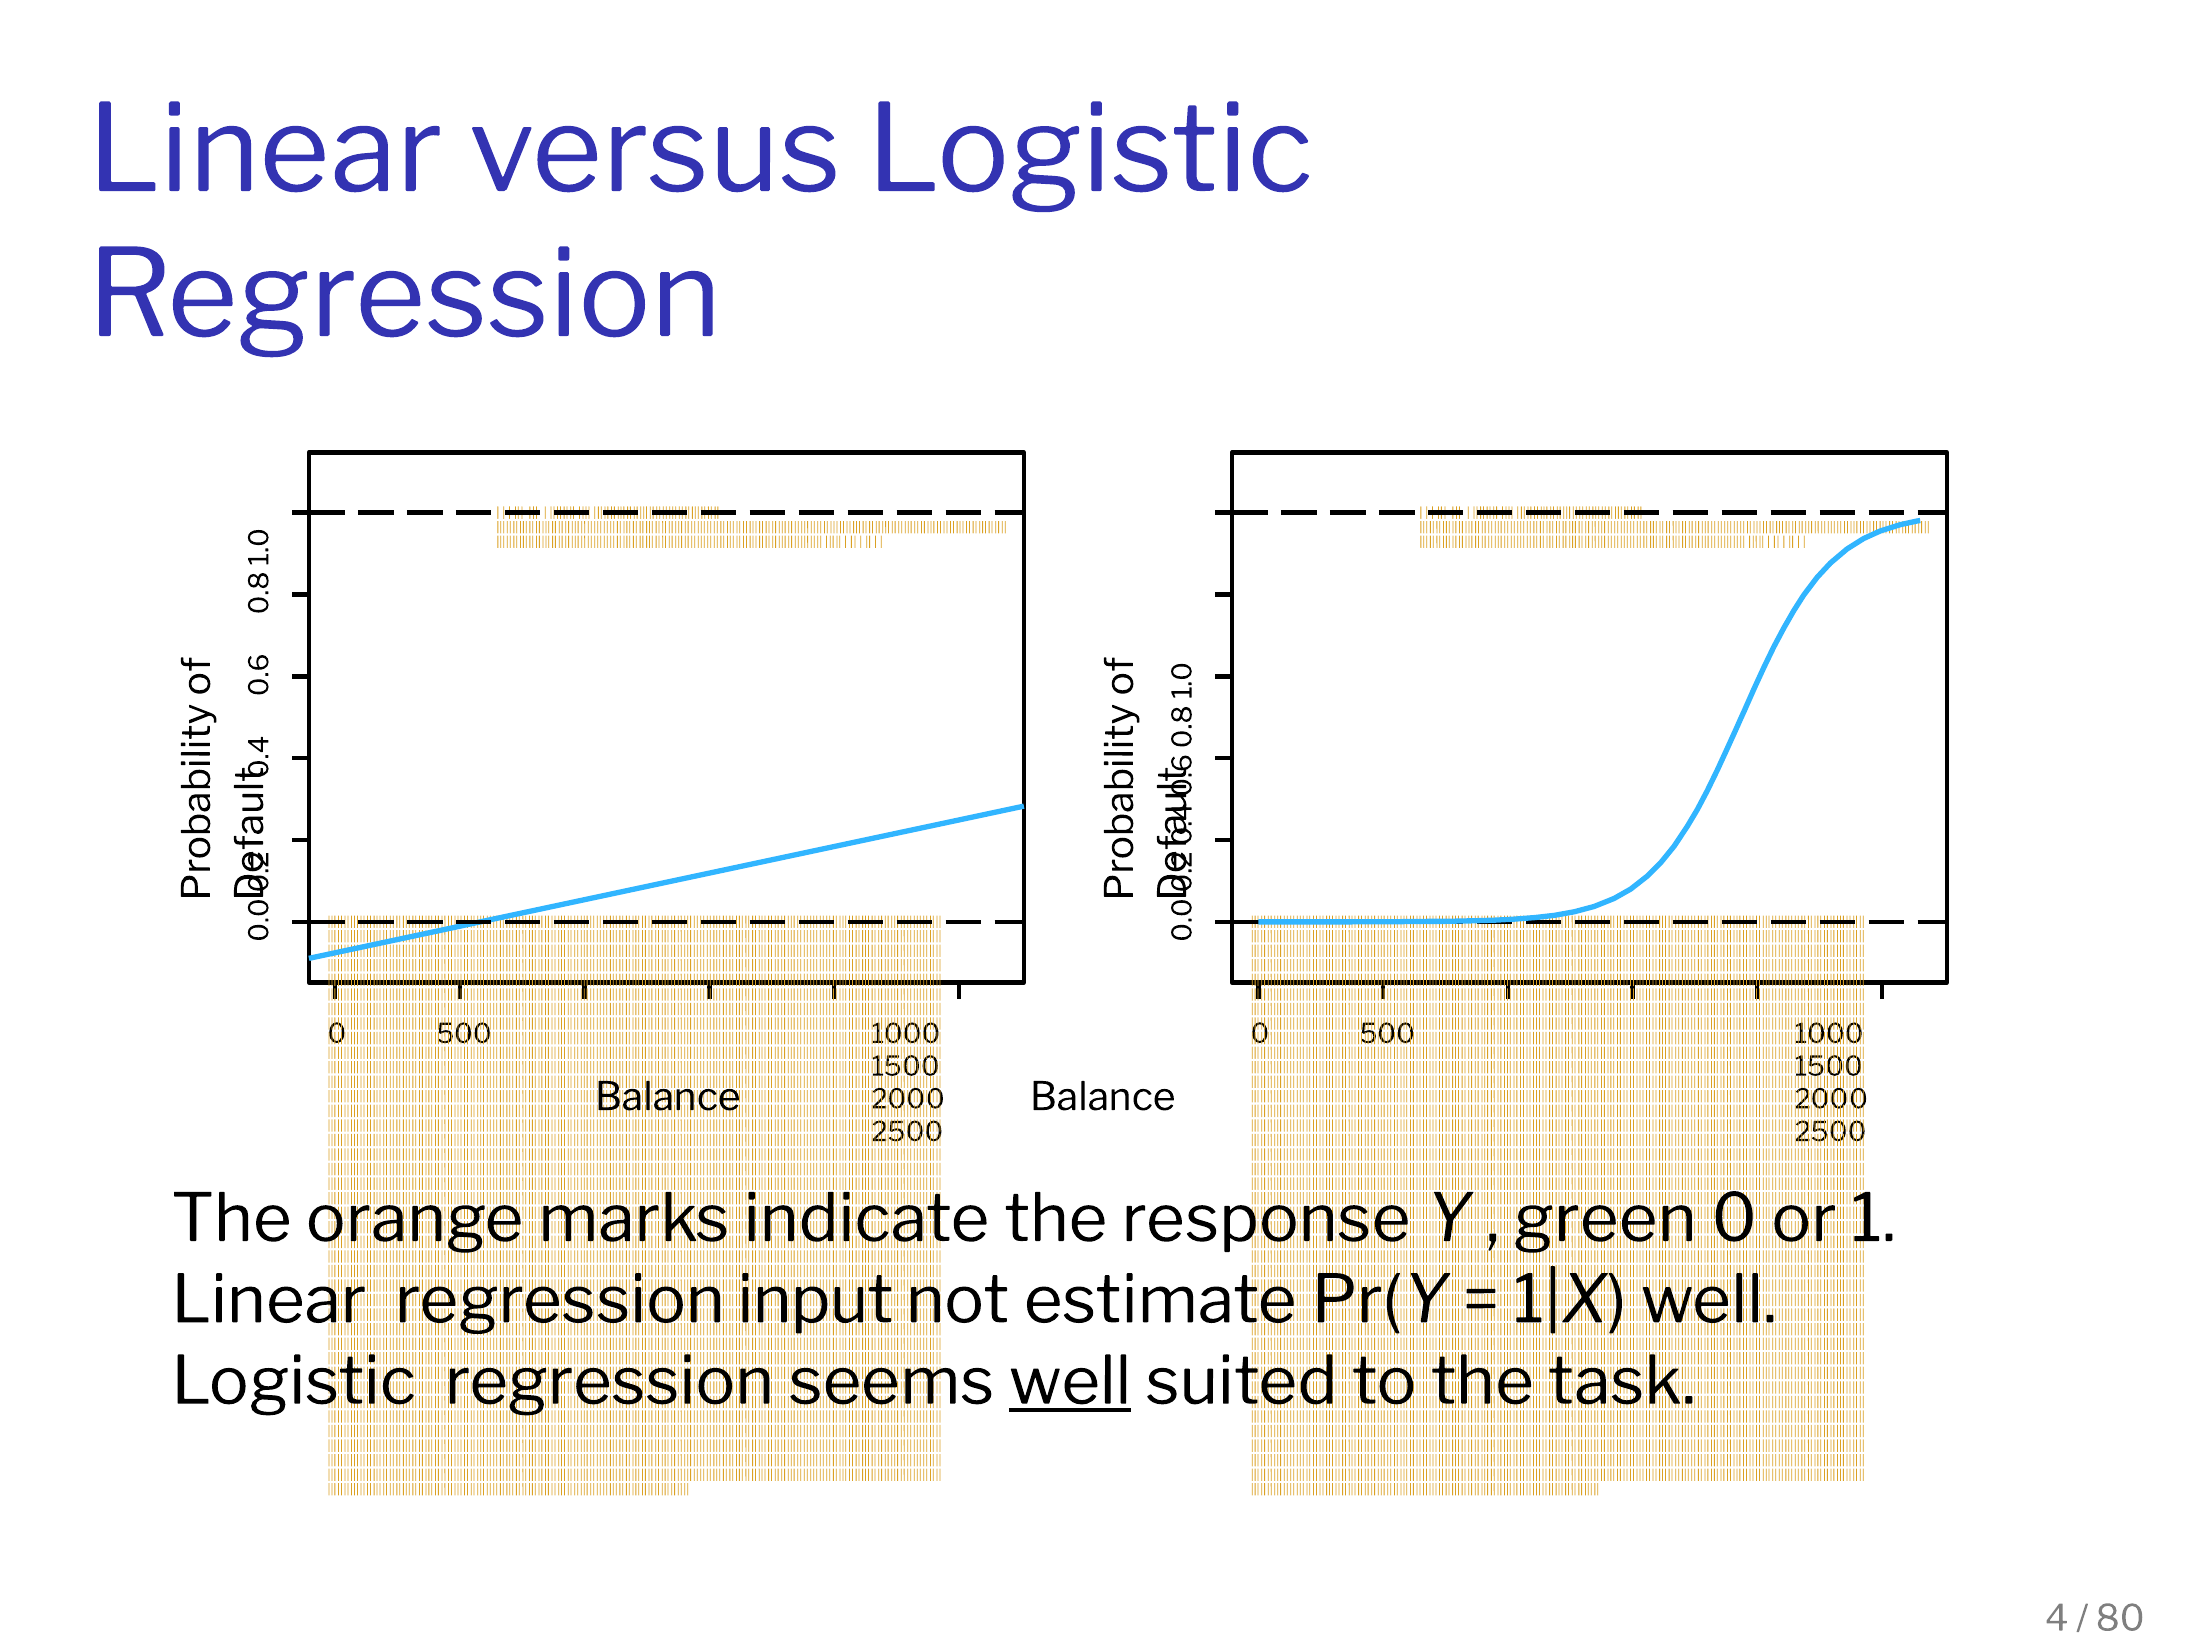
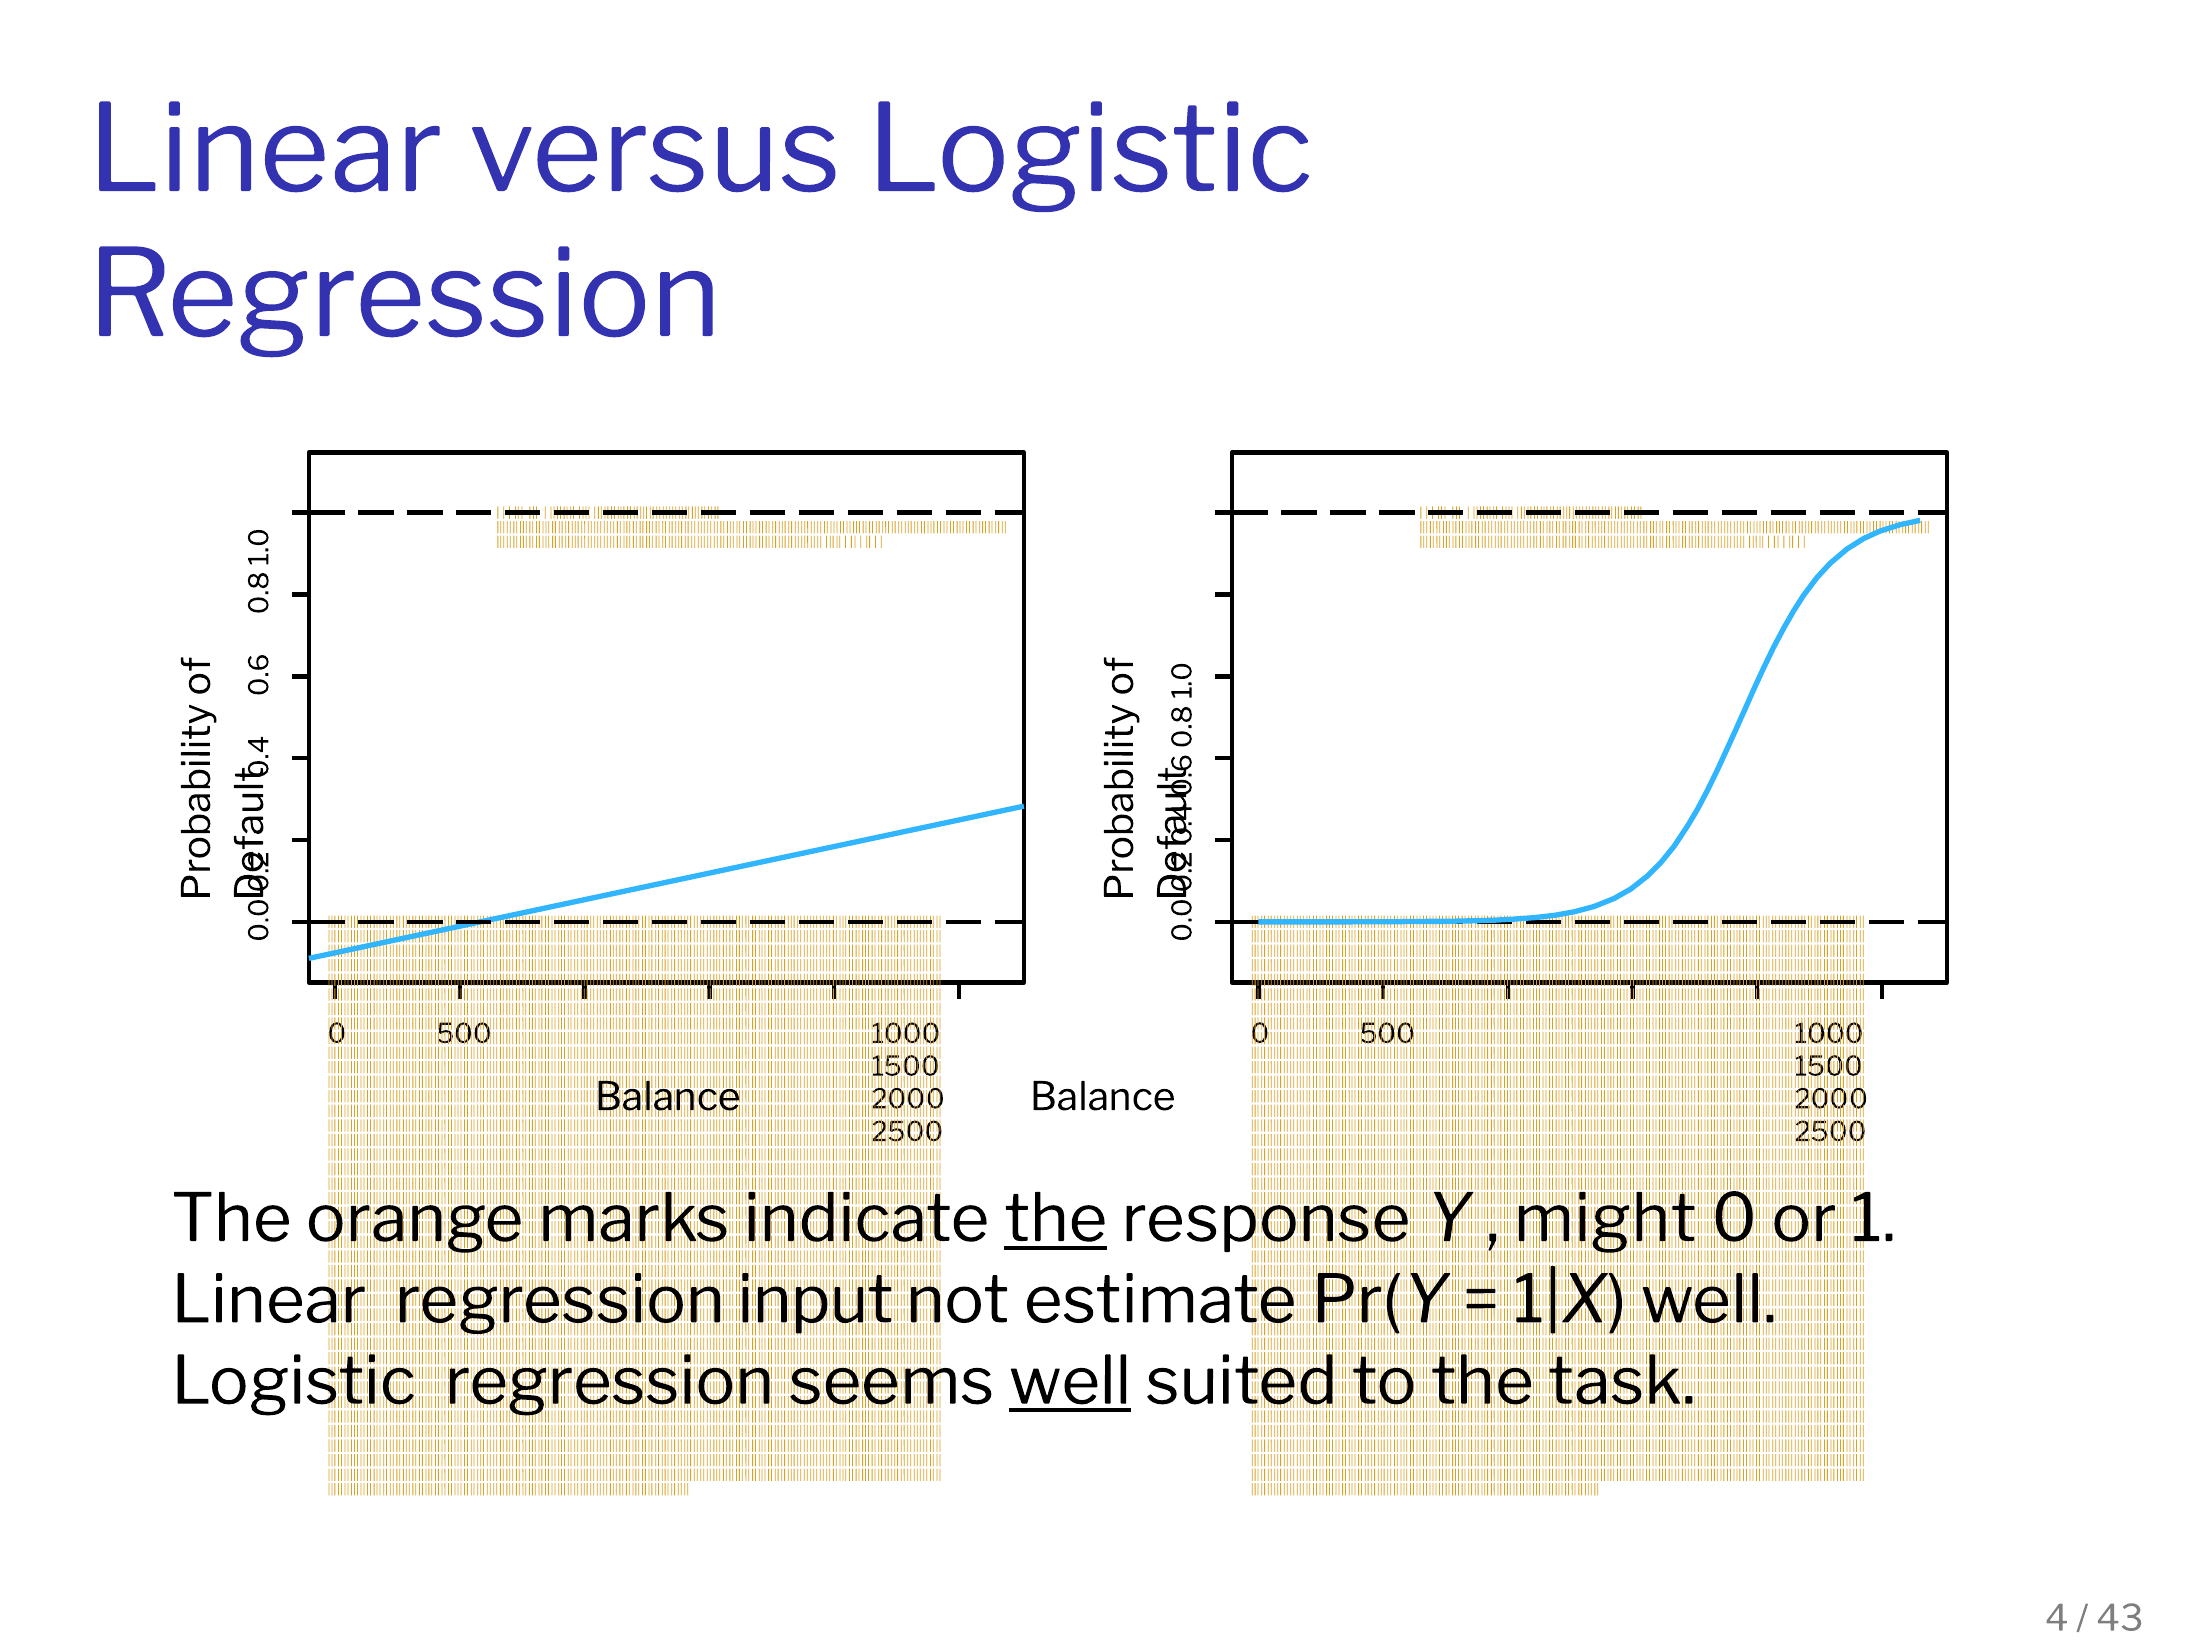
the at (1056, 1219) underline: none -> present
green: green -> might
80: 80 -> 43
